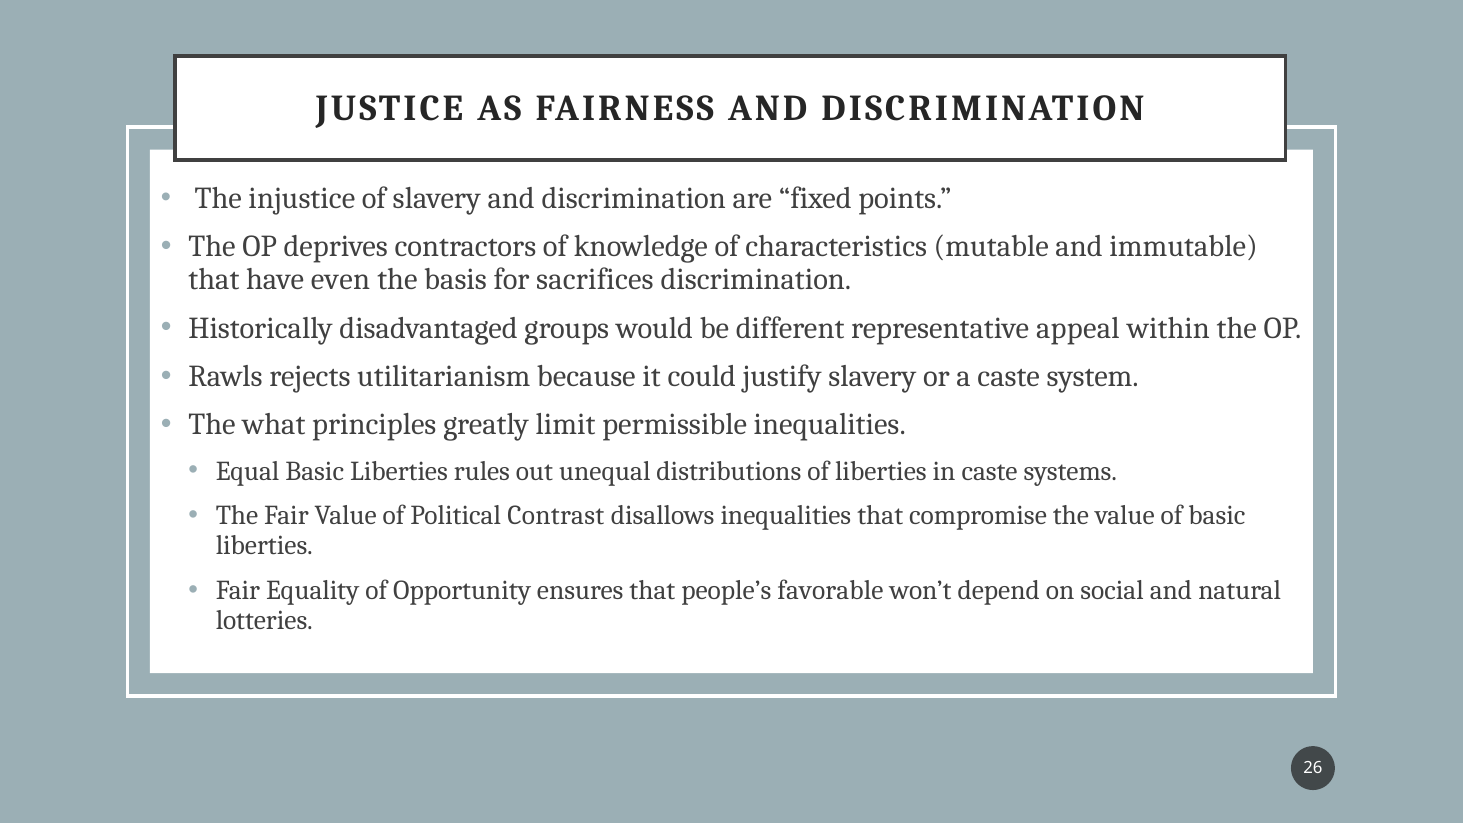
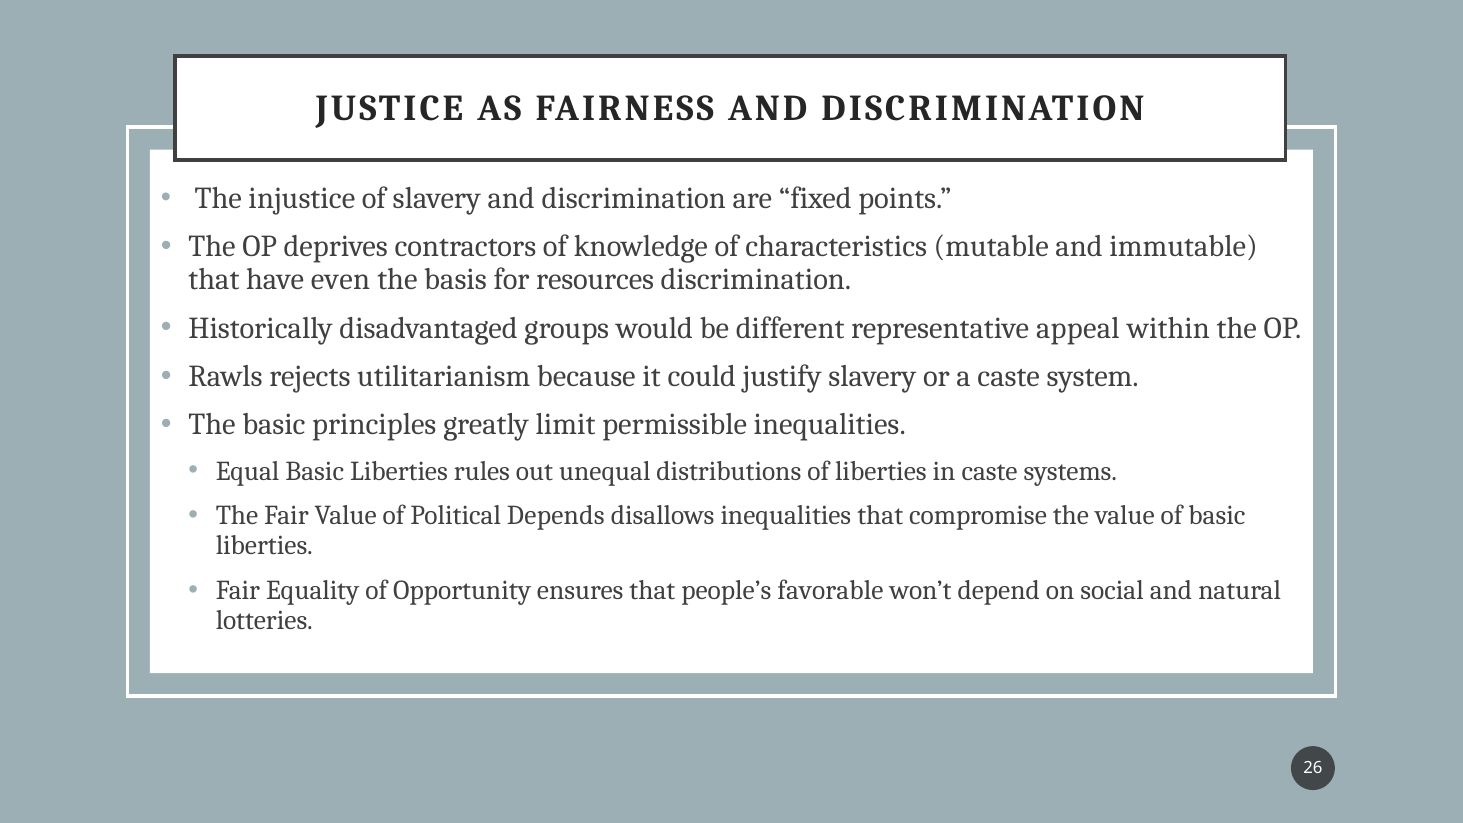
sacrifices: sacrifices -> resources
The what: what -> basic
Contrast: Contrast -> Depends
